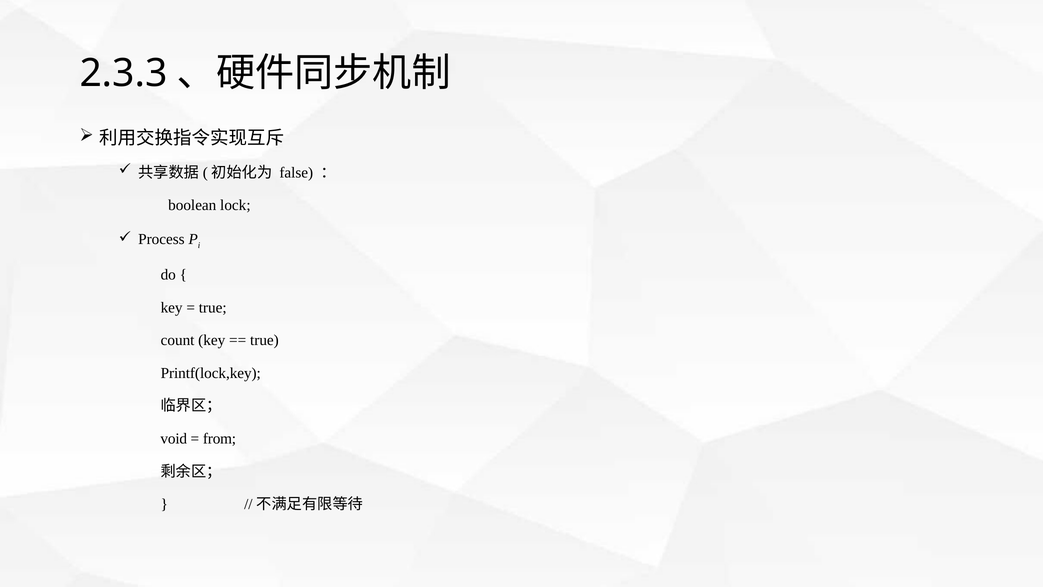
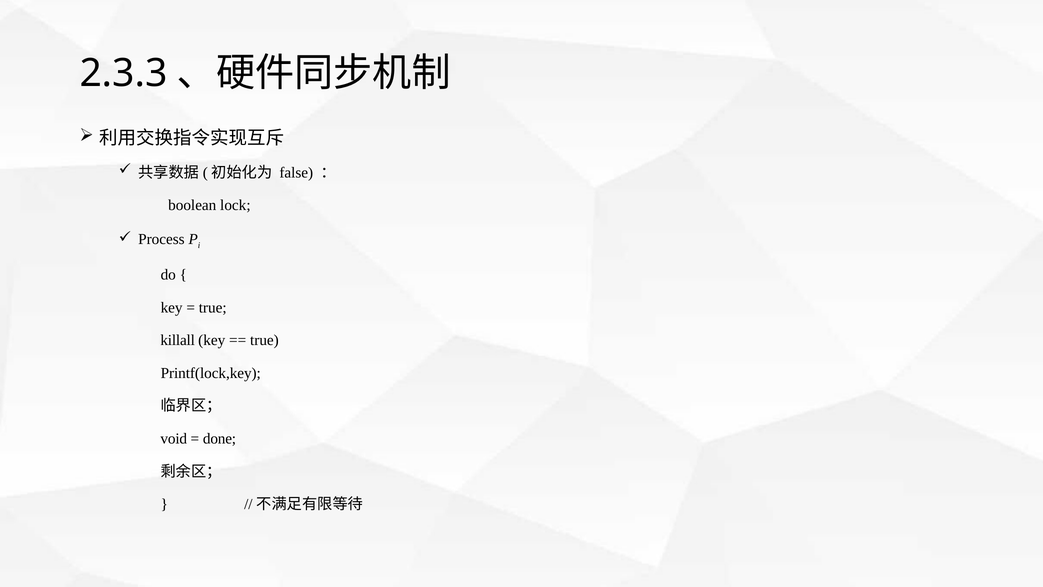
count: count -> killall
from: from -> done
